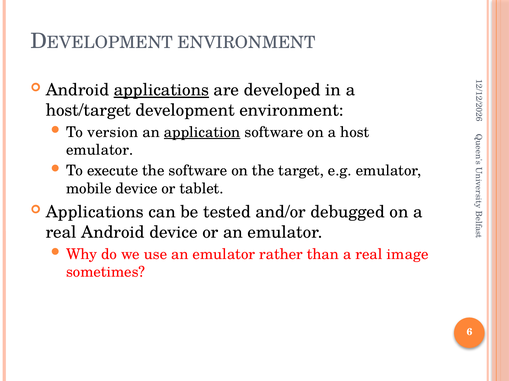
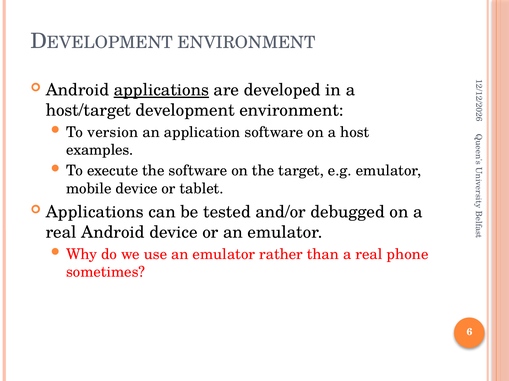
application underline: present -> none
emulator at (100, 150): emulator -> examples
image: image -> phone
